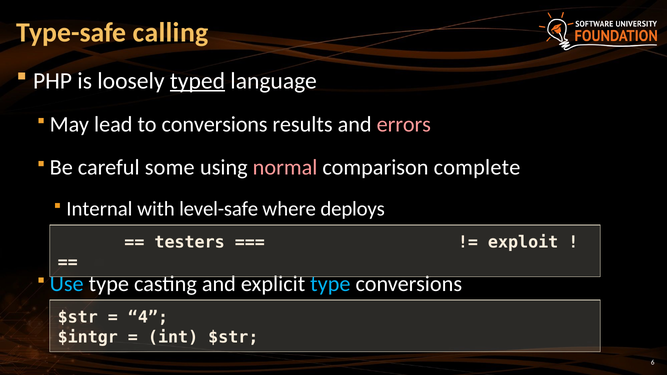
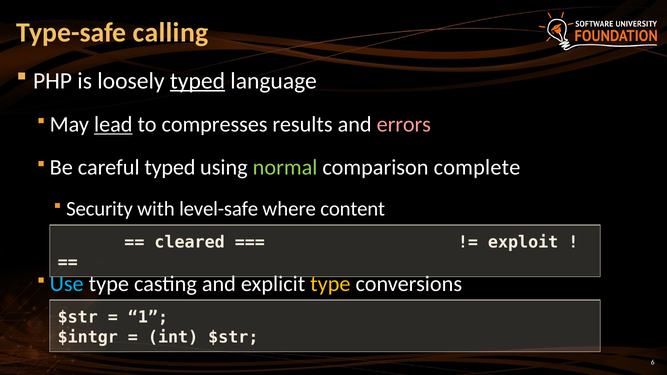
lead underline: none -> present
to conversions: conversions -> compresses
careful some: some -> typed
normal colour: pink -> light green
Internal: Internal -> Security
deploys: deploys -> content
testers: testers -> cleared
type at (330, 284) colour: light blue -> yellow
4: 4 -> 1
